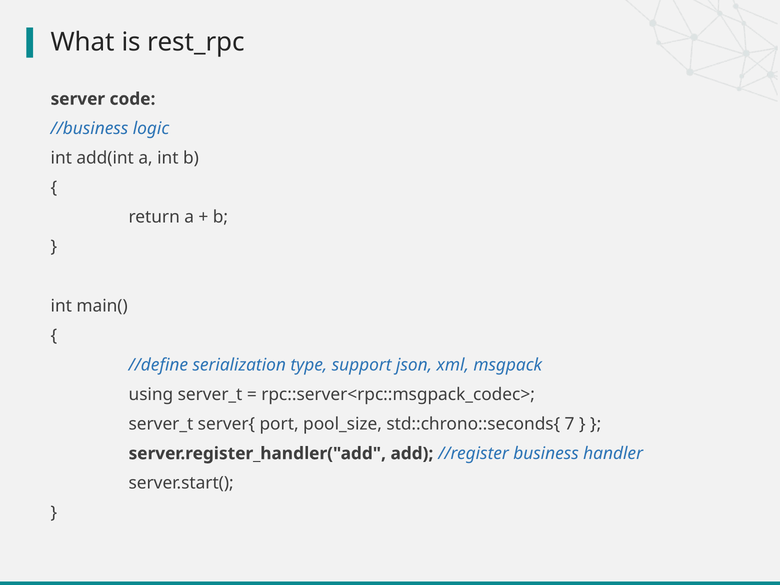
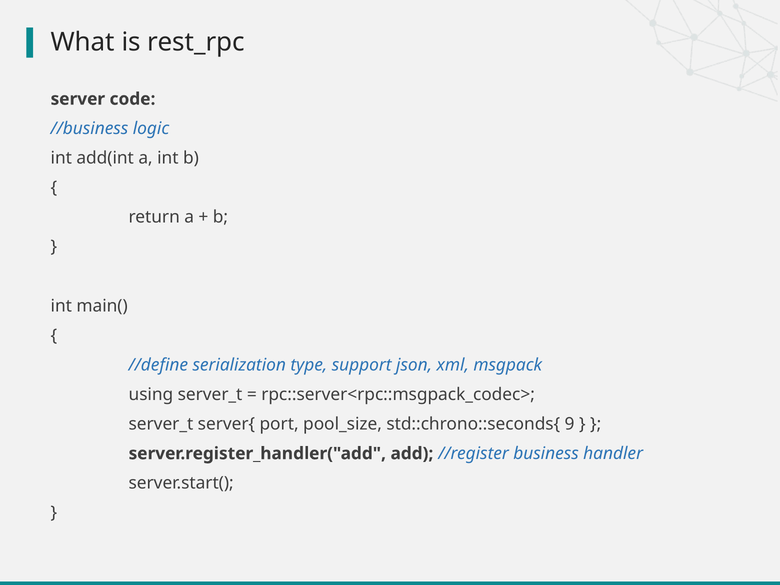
7: 7 -> 9
